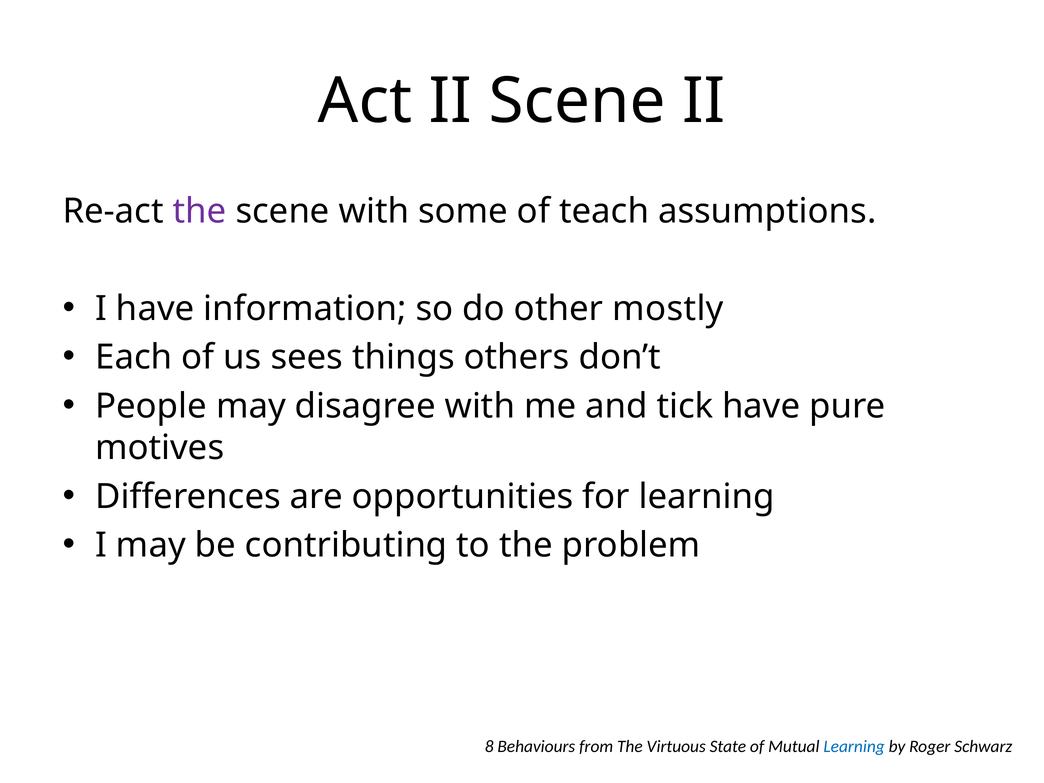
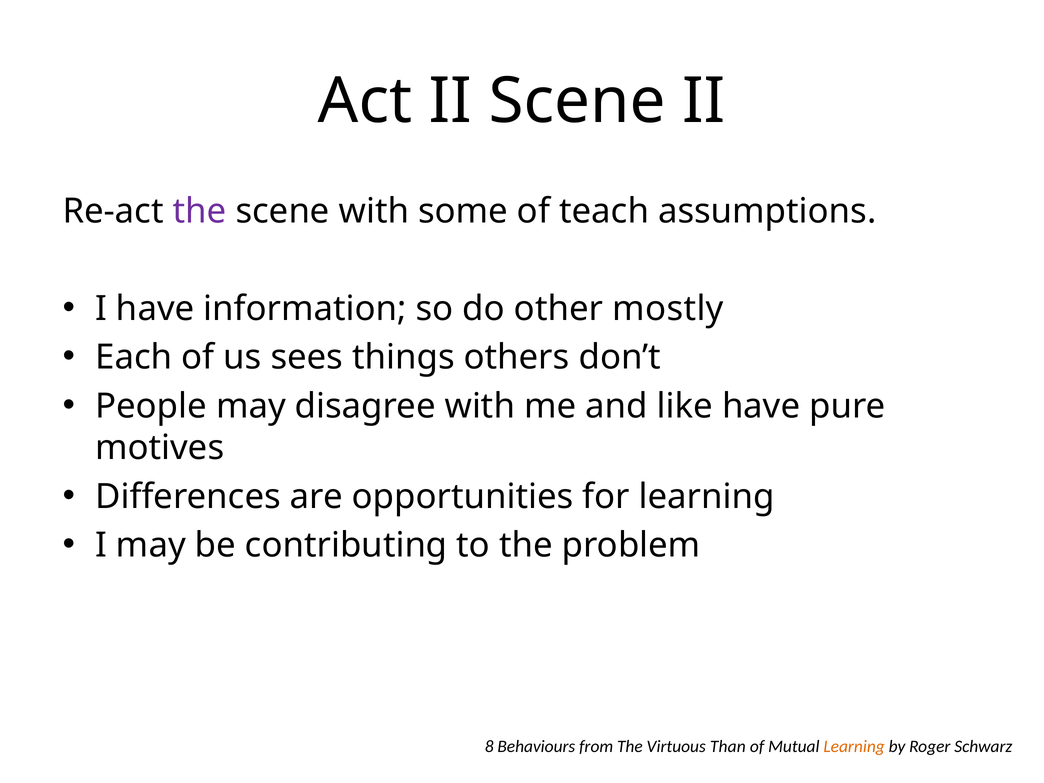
tick: tick -> like
State: State -> Than
Learning at (854, 747) colour: blue -> orange
